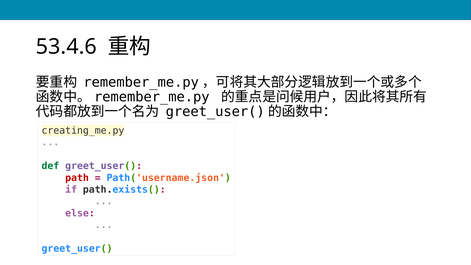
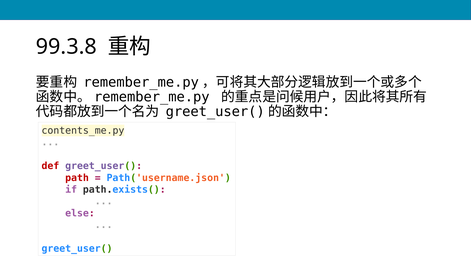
53.4.6: 53.4.6 -> 99.3.8
creating_me.py: creating_me.py -> contents_me.py
def colour: green -> red
